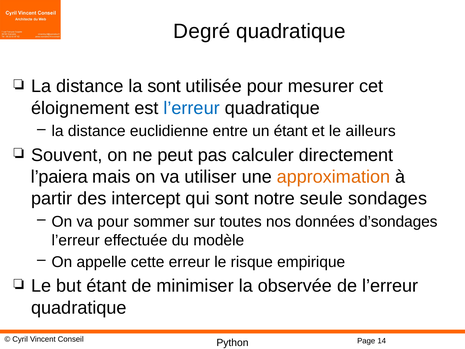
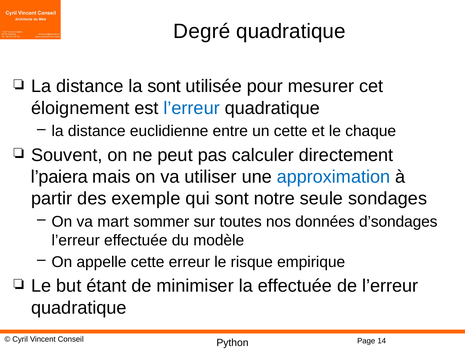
un étant: étant -> cette
ailleurs: ailleurs -> chaque
approximation colour: orange -> blue
intercept: intercept -> exemple
va pour: pour -> mart
la observée: observée -> effectuée
